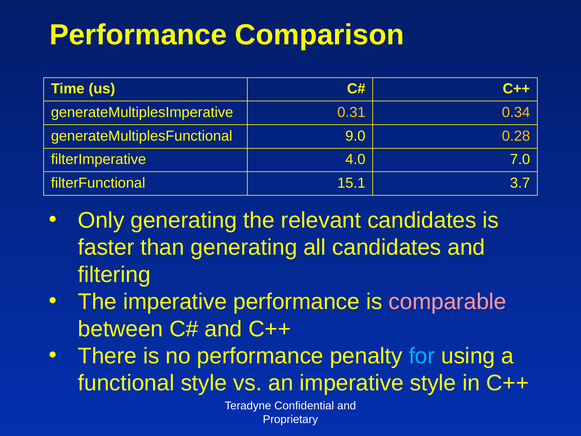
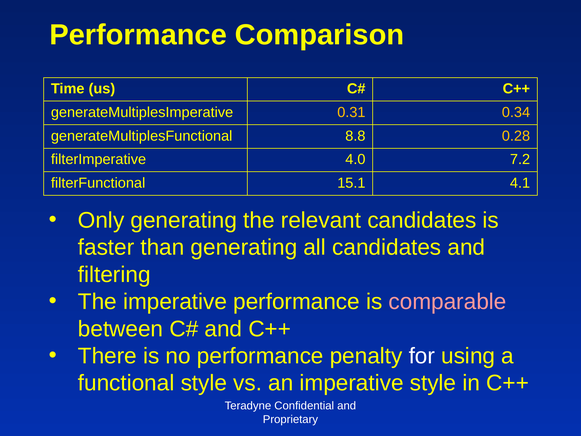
9.0: 9.0 -> 8.8
7.0: 7.0 -> 7.2
3.7: 3.7 -> 4.1
for colour: light blue -> white
